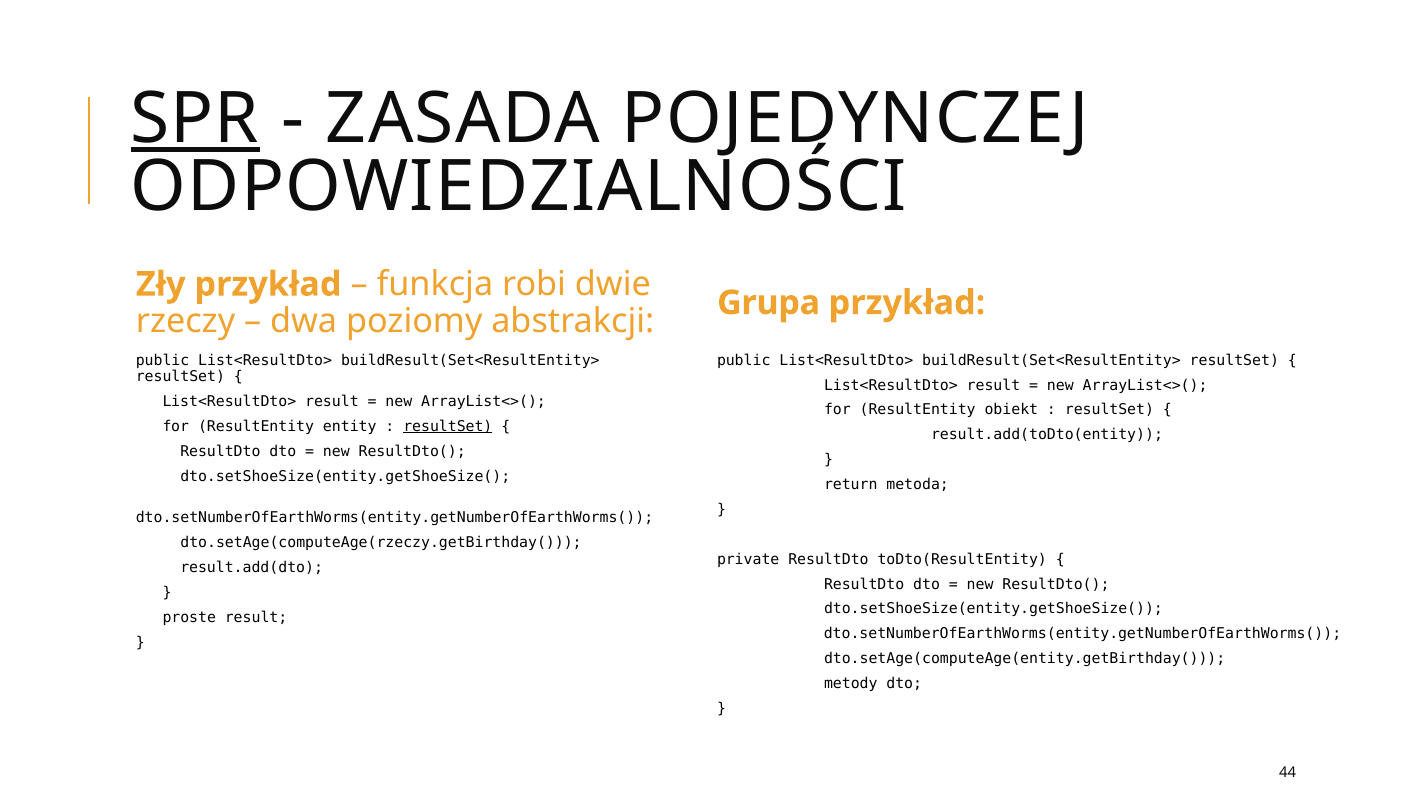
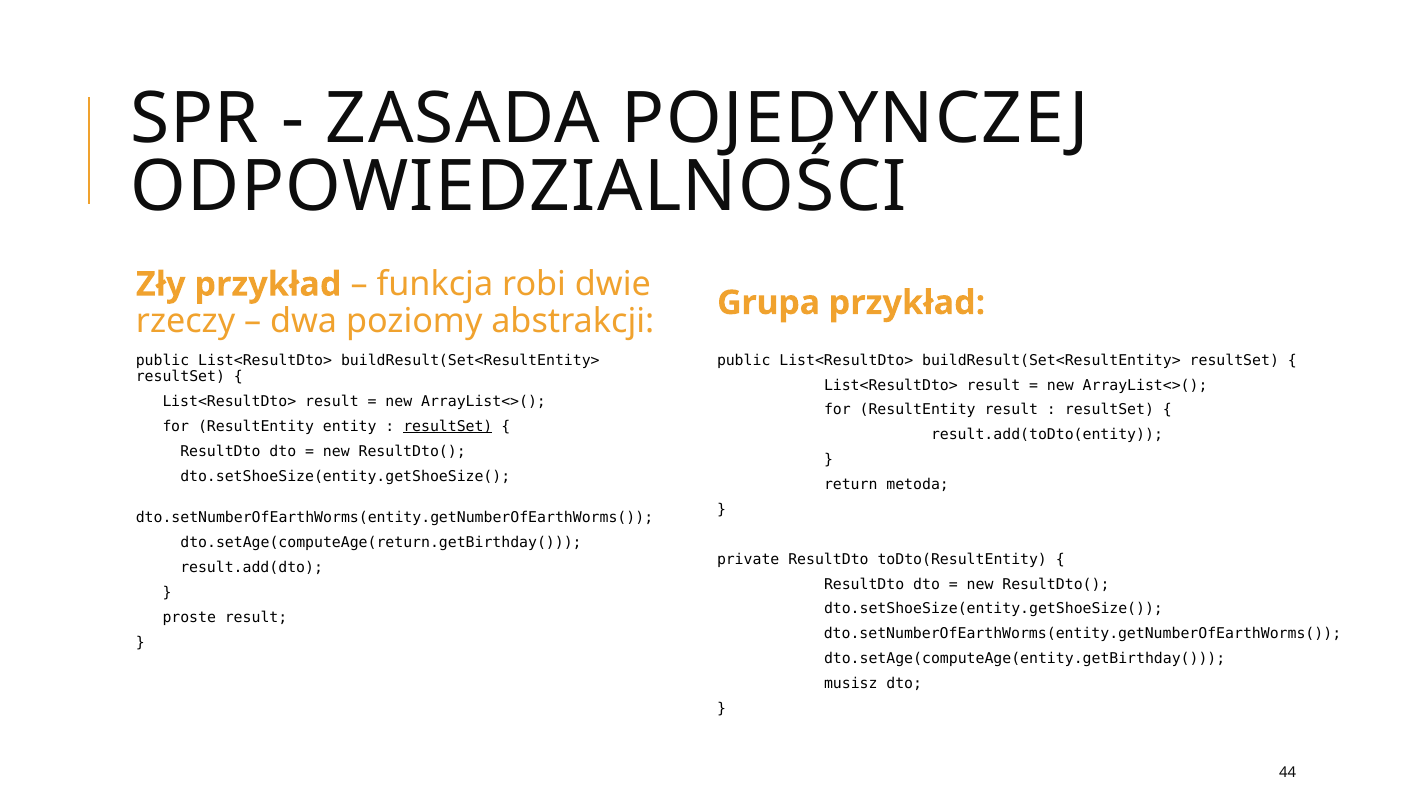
SPR underline: present -> none
ResultEntity obiekt: obiekt -> result
dto.setAge(computeAge(rzeczy.getBirthday(: dto.setAge(computeAge(rzeczy.getBirthday( -> dto.setAge(computeAge(return.getBirthday(
metody: metody -> musisz
